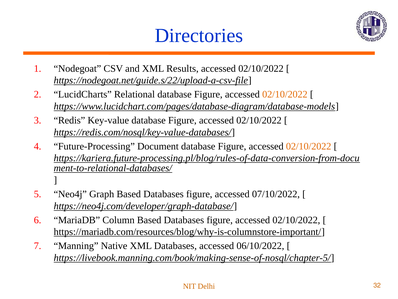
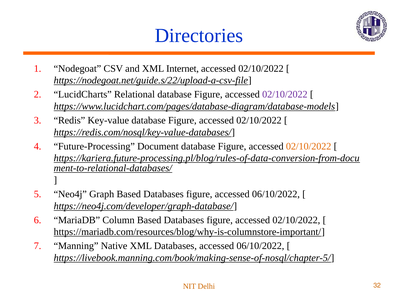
Results: Results -> Internet
02/10/2022 at (285, 94) colour: orange -> purple
figure accessed 07/10/2022: 07/10/2022 -> 06/10/2022
